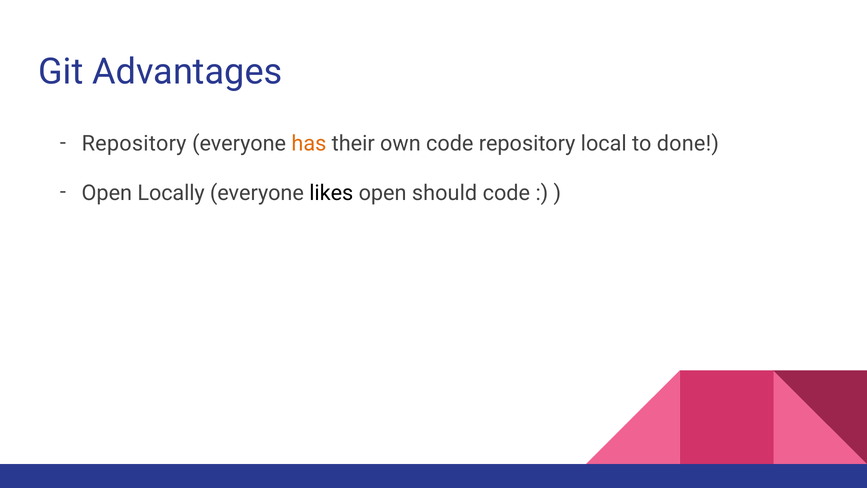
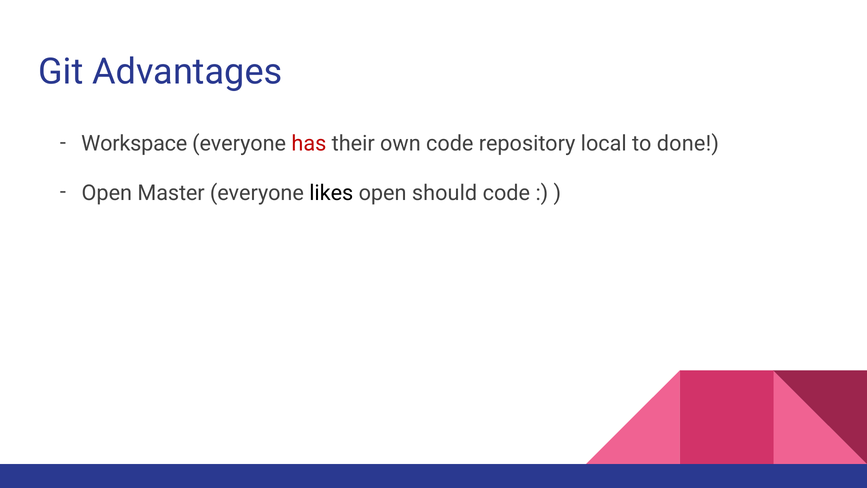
Repository at (134, 144): Repository -> Workspace
has colour: orange -> red
Locally: Locally -> Master
